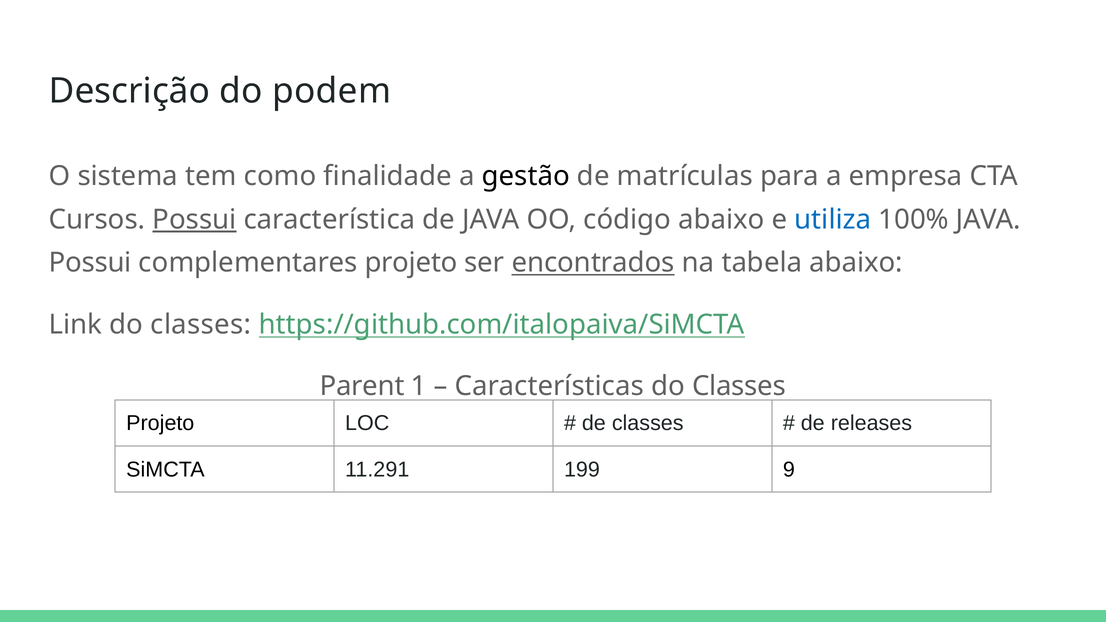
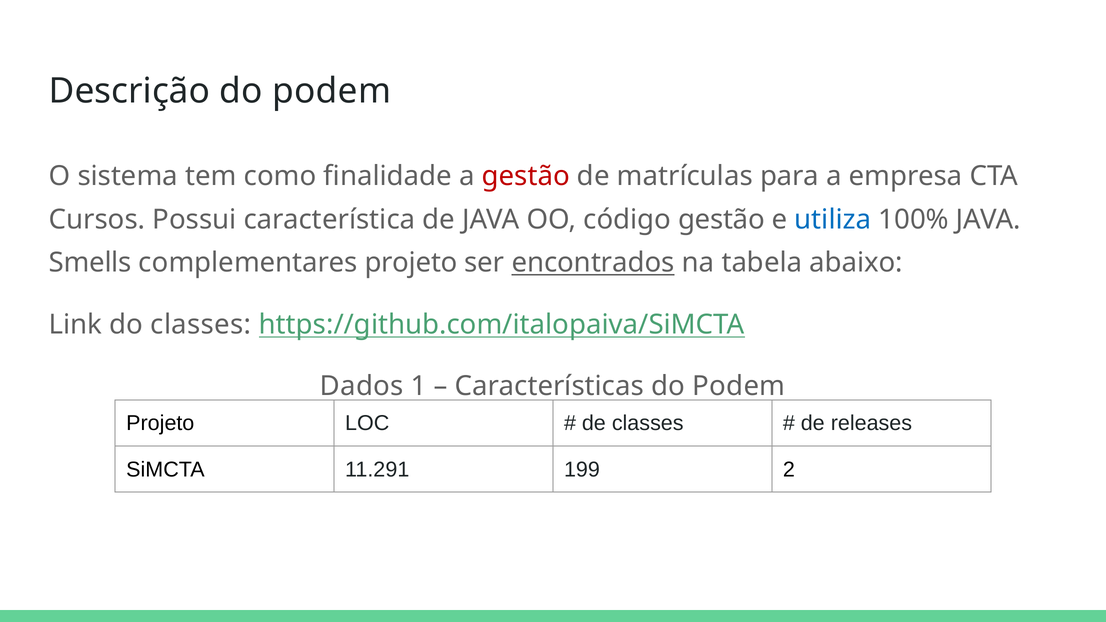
gestão at (526, 176) colour: black -> red
Possui at (194, 220) underline: present -> none
código abaixo: abaixo -> gestão
Possui at (90, 263): Possui -> Smells
Parent: Parent -> Dados
Características do Classes: Classes -> Podem
9: 9 -> 2
